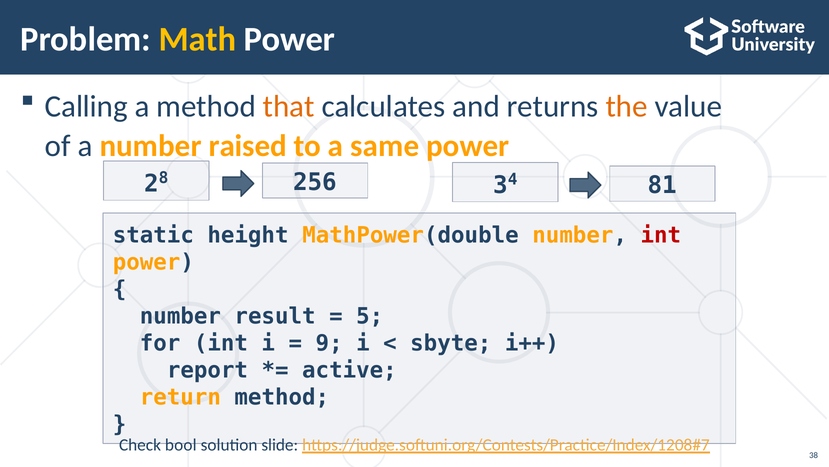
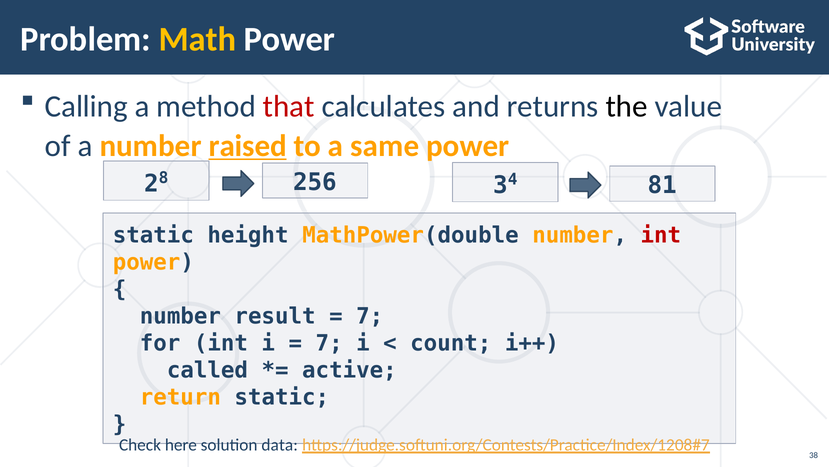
that colour: orange -> red
the colour: orange -> black
raised underline: none -> present
5 at (370, 316): 5 -> 7
9 at (329, 343): 9 -> 7
sbyte: sbyte -> count
report: report -> called
return method: method -> static
bool: bool -> here
slide: slide -> data
